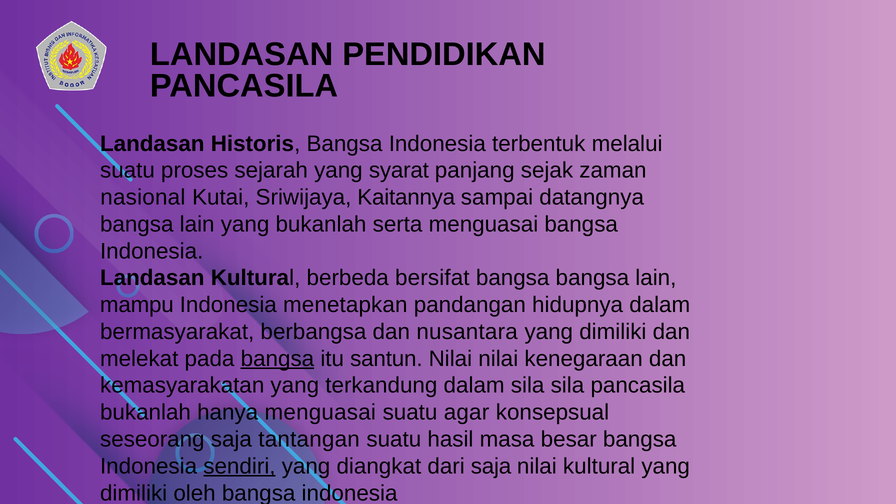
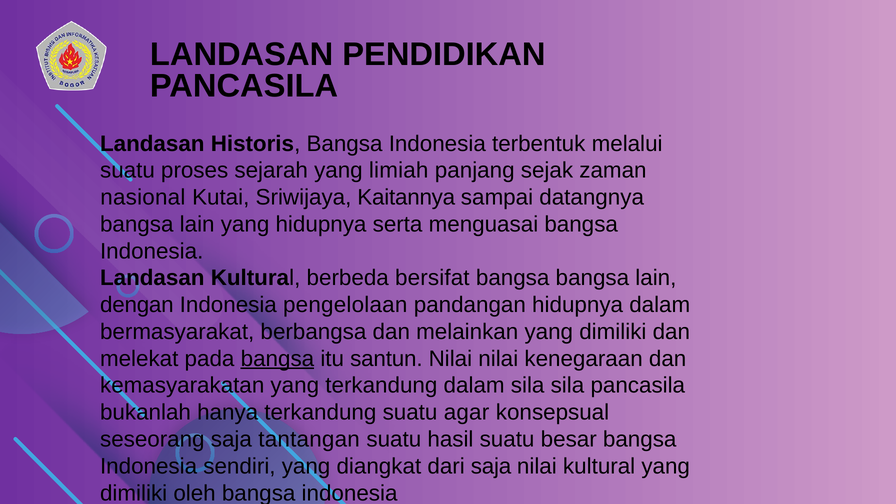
syarat: syarat -> limiah
yang bukanlah: bukanlah -> hidupnya
mampu: mampu -> dengan
menetapkan: menetapkan -> pengelolaan
nusantara: nusantara -> melainkan
hanya menguasai: menguasai -> terkandung
hasil masa: masa -> suatu
sendiri underline: present -> none
